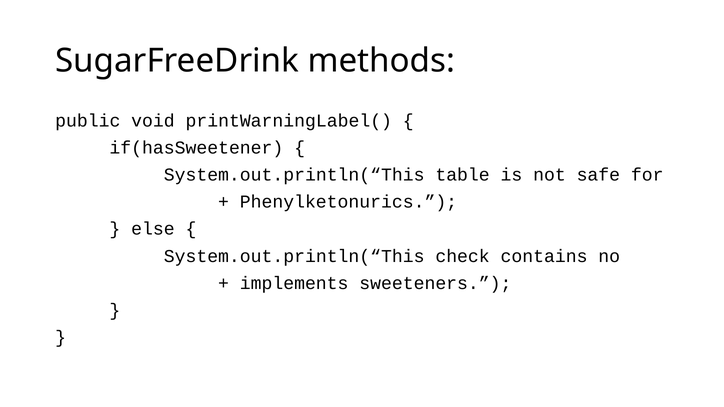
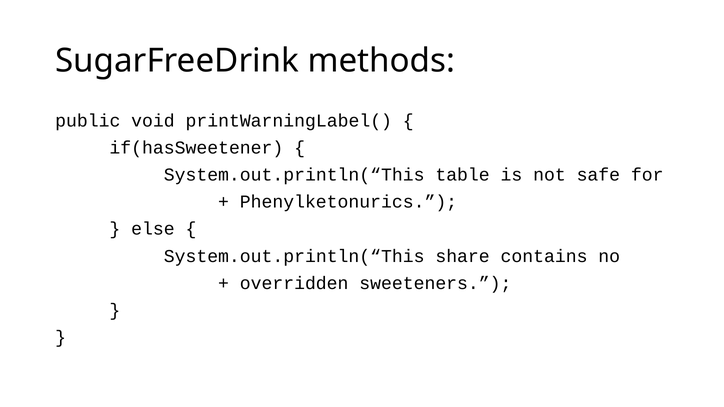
check: check -> share
implements: implements -> overridden
